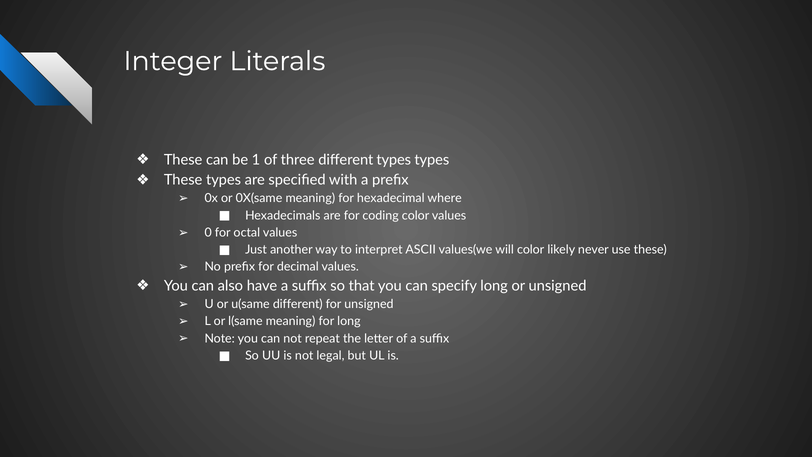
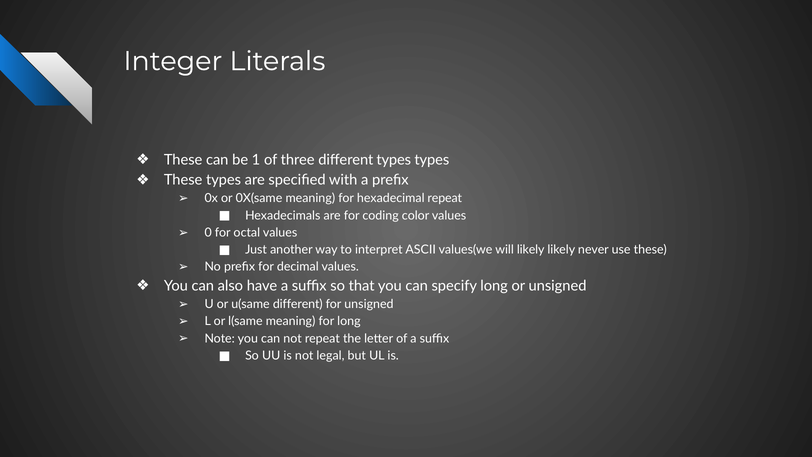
hexadecimal where: where -> repeat
will color: color -> likely
